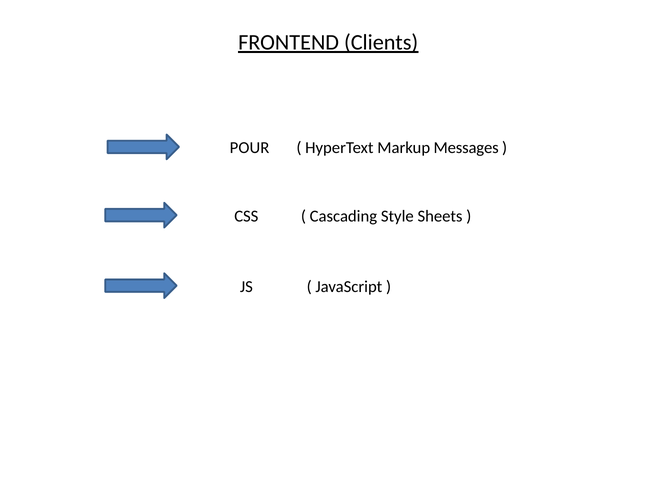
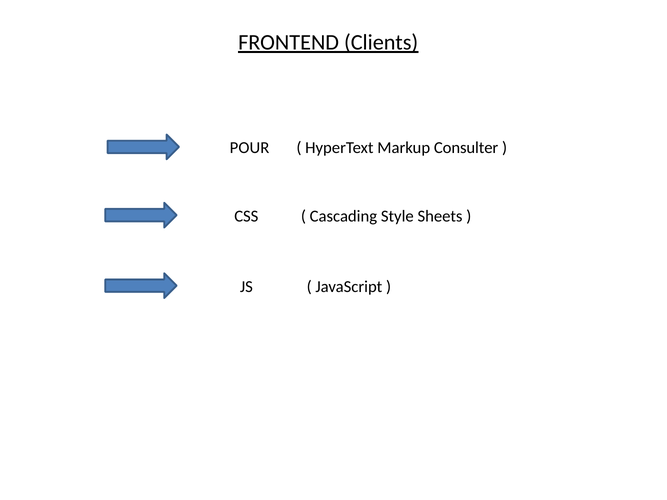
Messages: Messages -> Consulter
